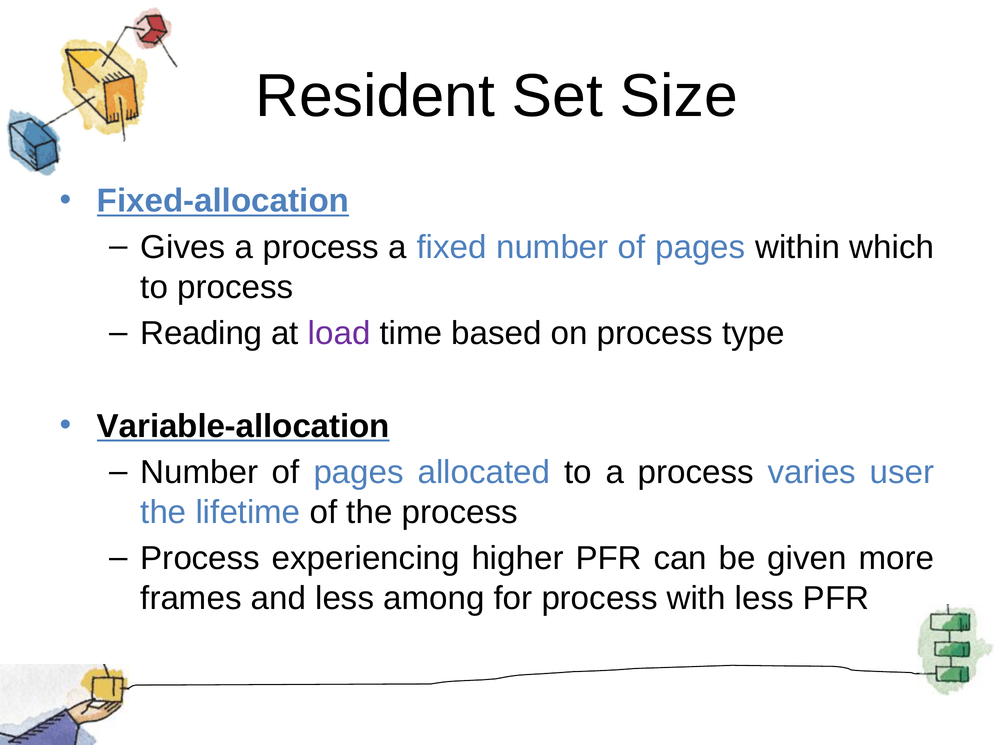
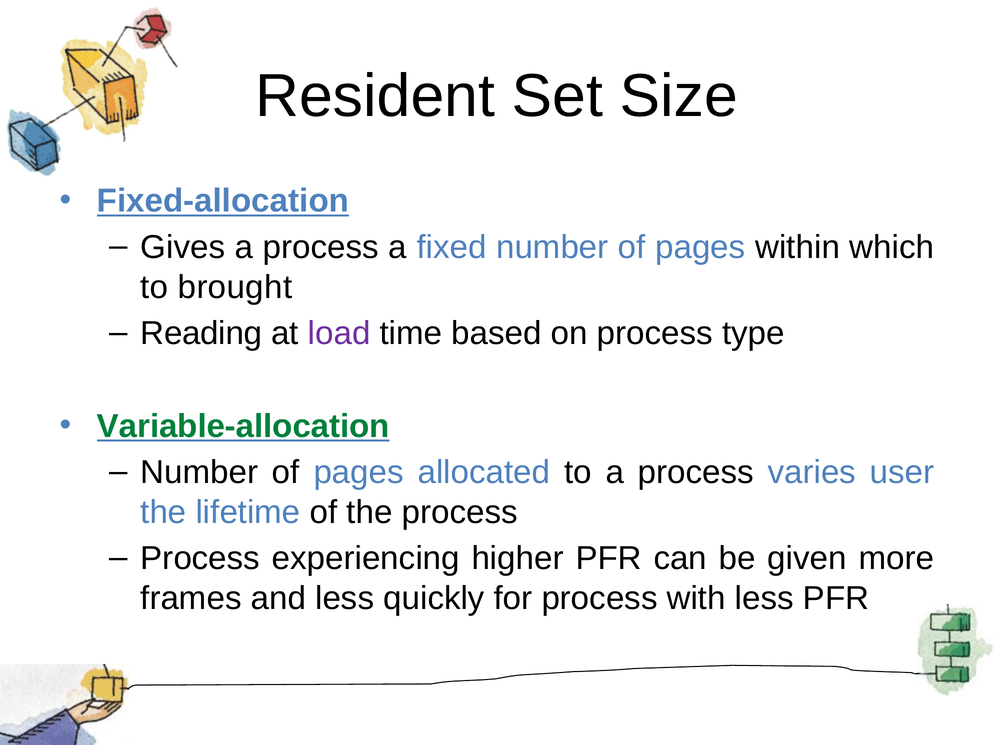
to process: process -> brought
Variable-allocation colour: black -> green
among: among -> quickly
